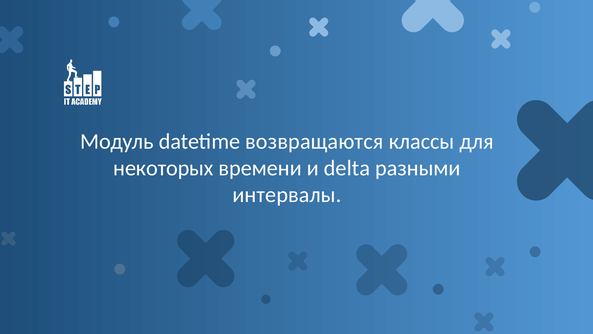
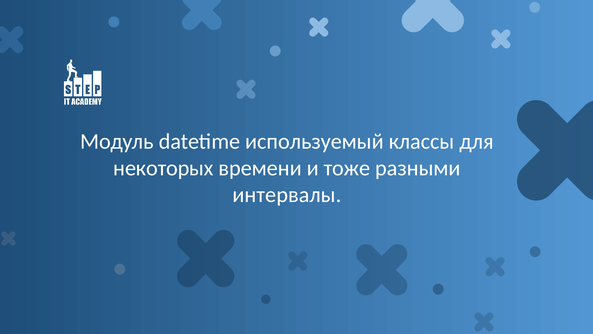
возвращаются: возвращаются -> используемый
delta: delta -> тоже
